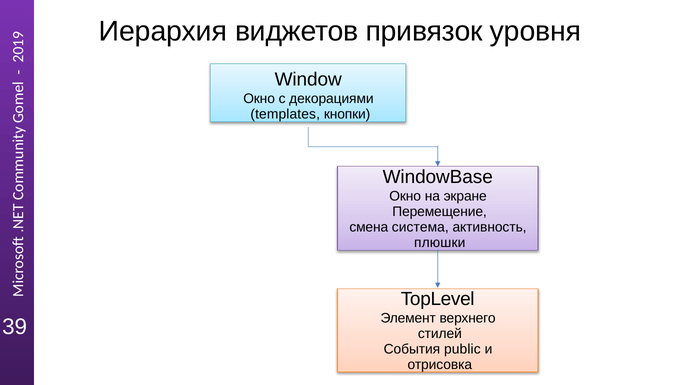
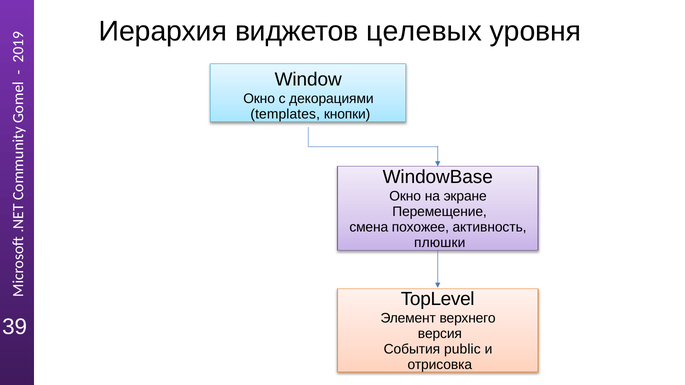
привязок: привязок -> целевых
система: система -> похожее
стилей: стилей -> версия
